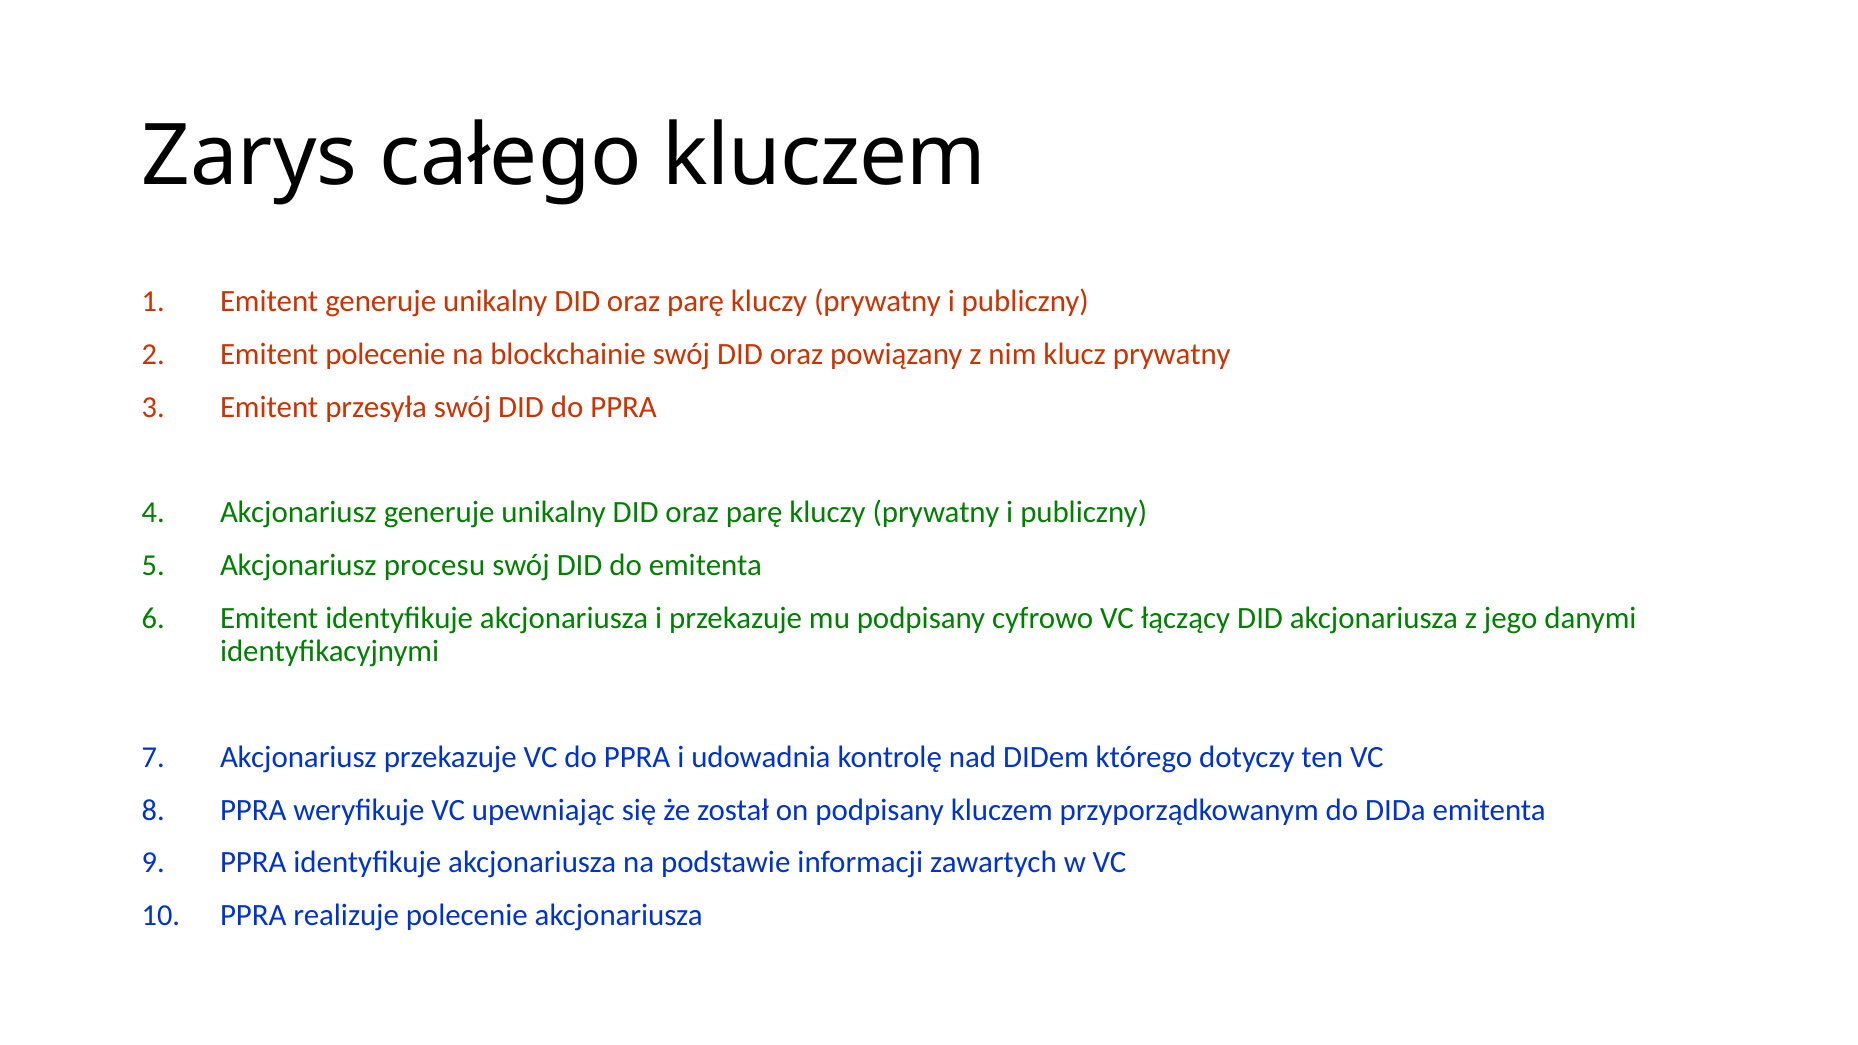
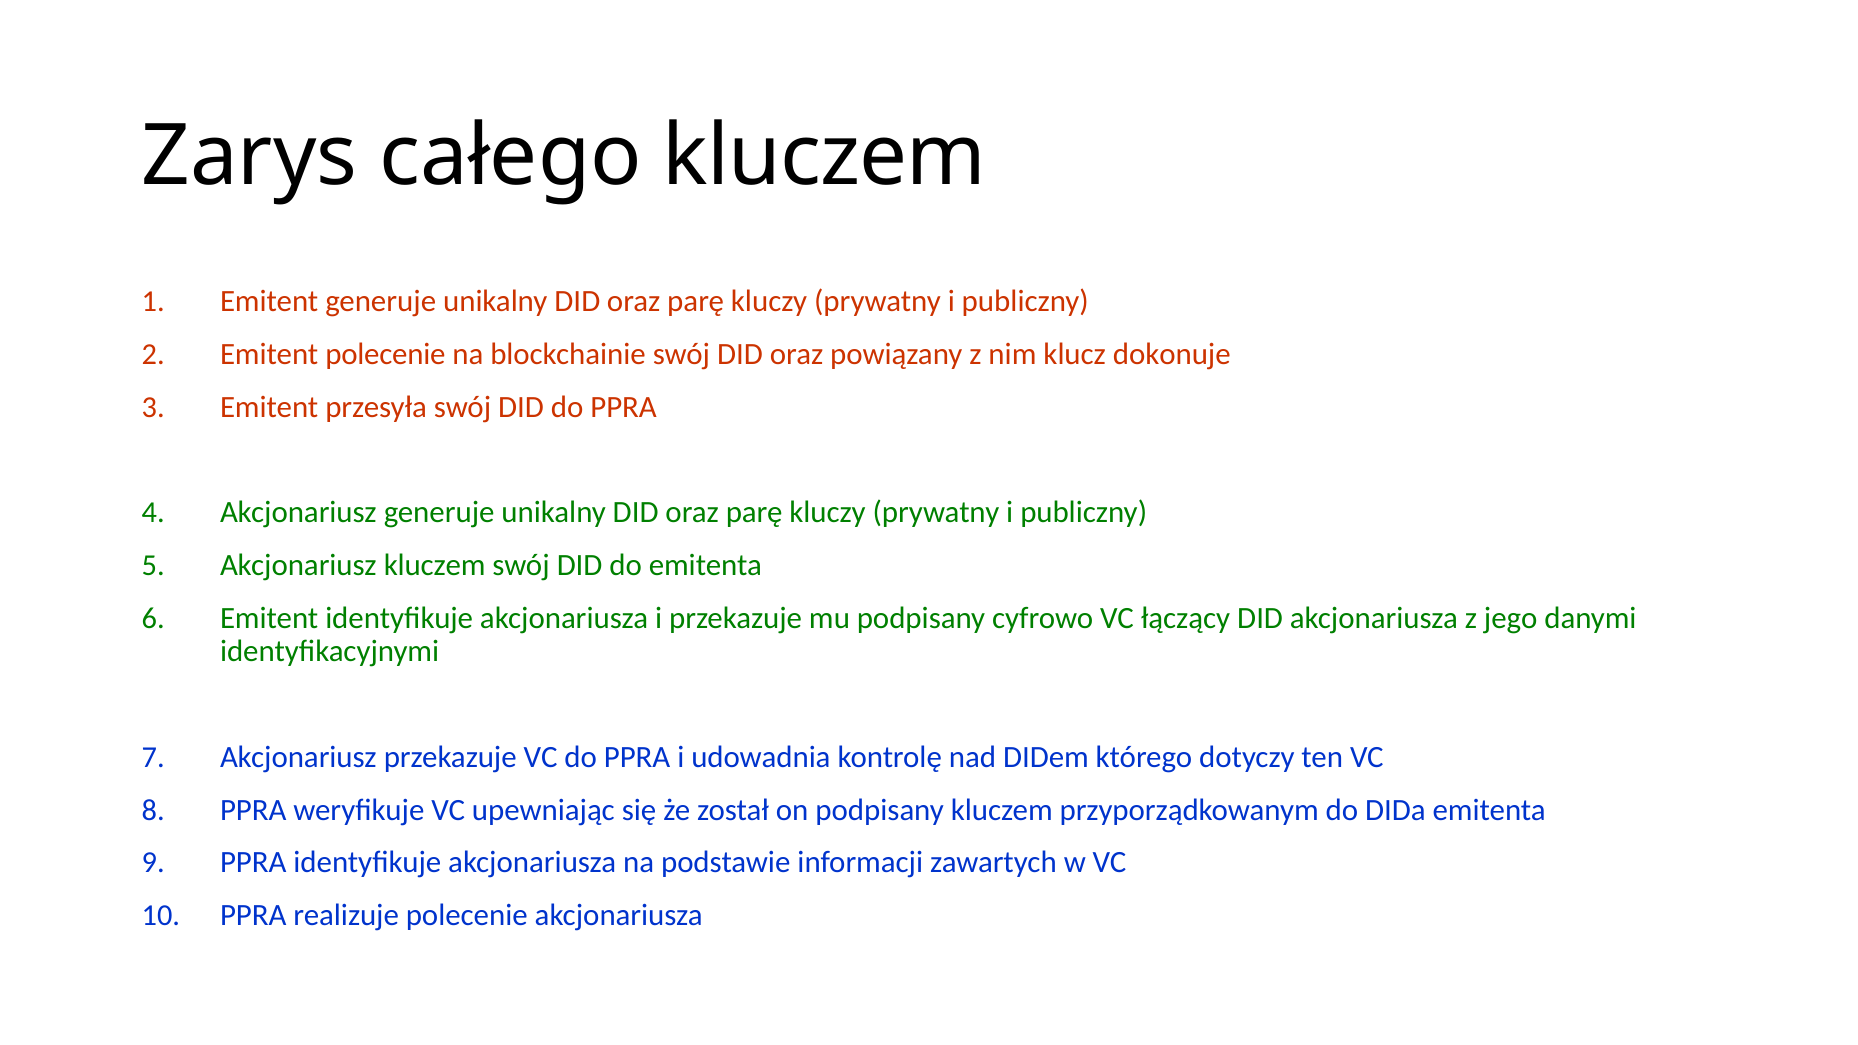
klucz prywatny: prywatny -> dokonuje
Akcjonariusz procesu: procesu -> kluczem
